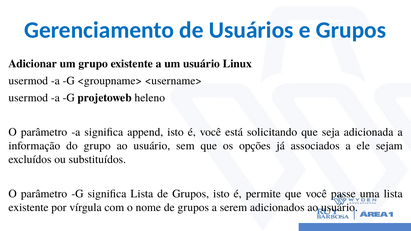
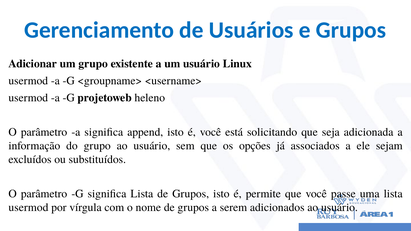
existente at (29, 208): existente -> usermod
